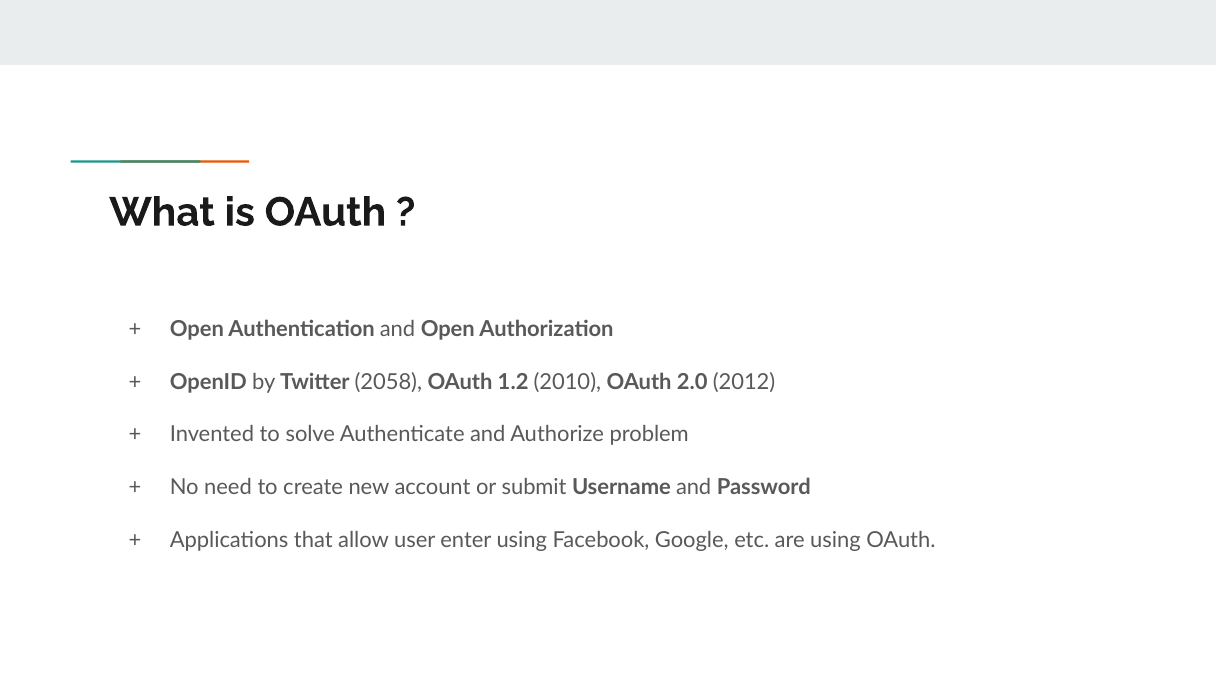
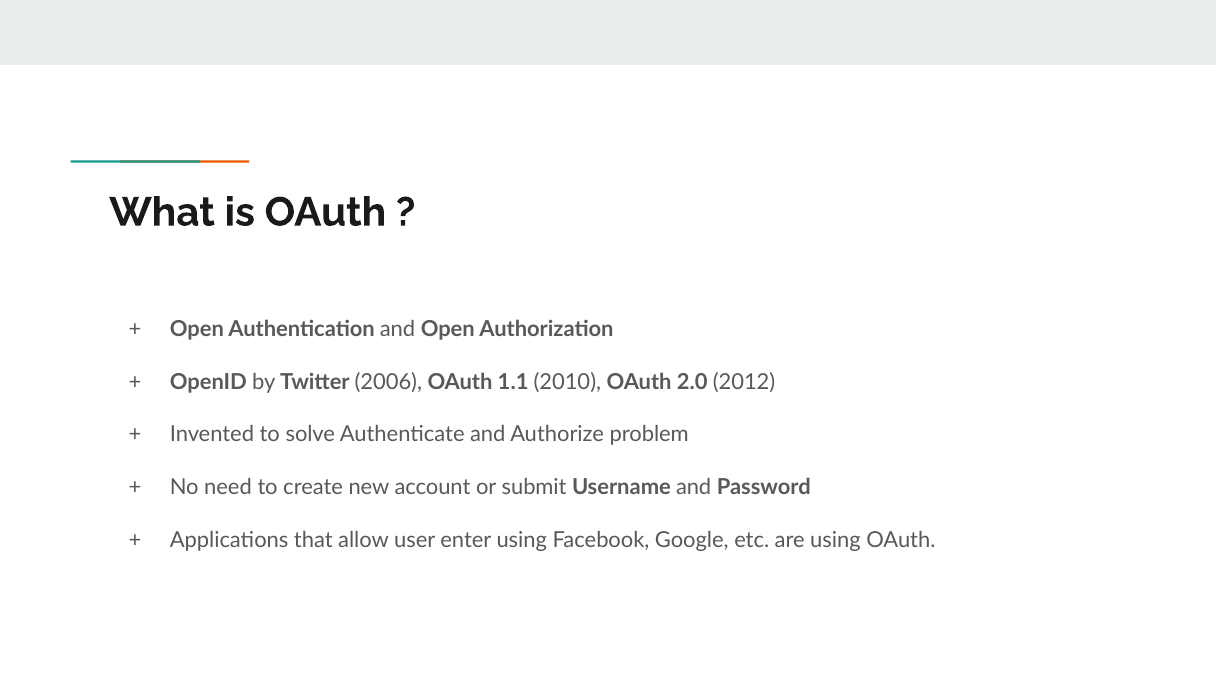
2058: 2058 -> 2006
1.2: 1.2 -> 1.1
